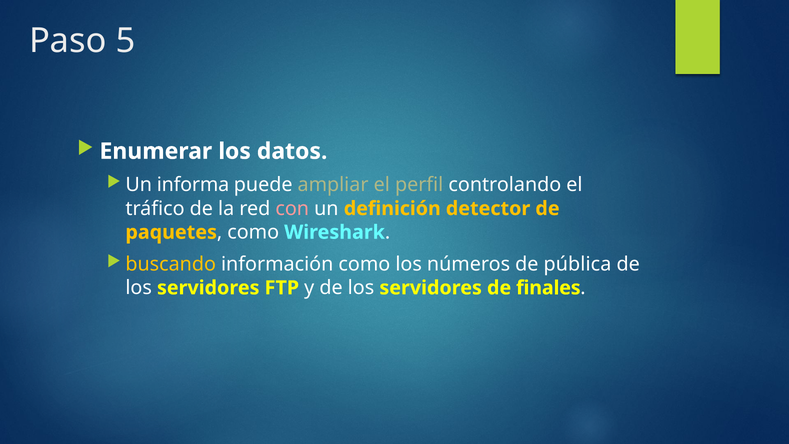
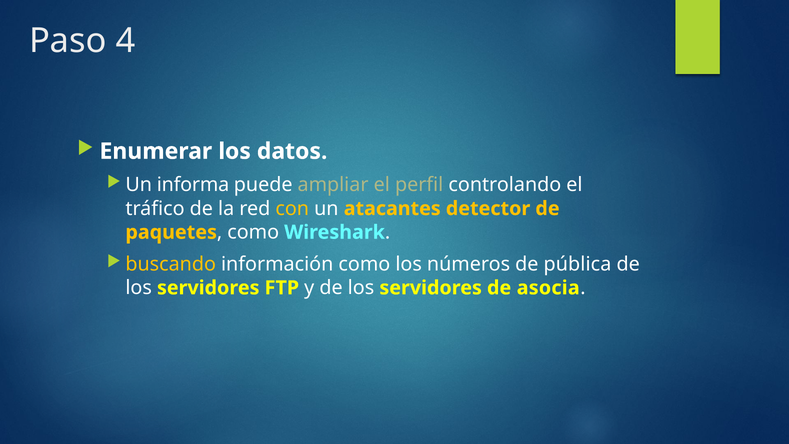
5: 5 -> 4
con colour: pink -> yellow
definición: definición -> atacantes
finales: finales -> asocia
